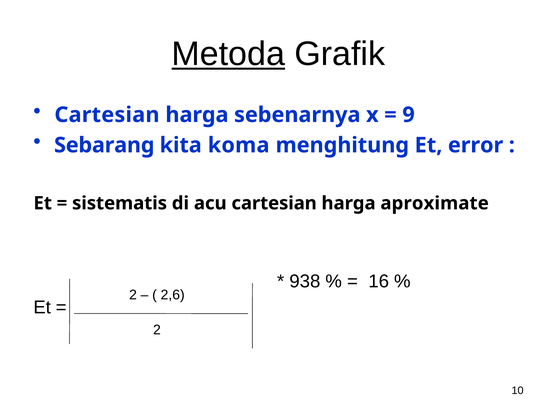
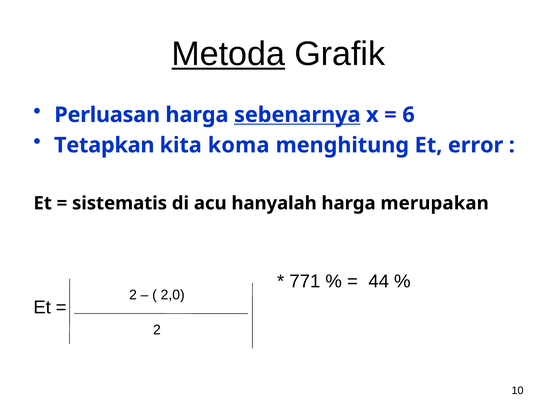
Cartesian at (107, 115): Cartesian -> Perluasan
sebenarnya underline: none -> present
9: 9 -> 6
Sebarang: Sebarang -> Tetapkan
acu cartesian: cartesian -> hanyalah
aproximate: aproximate -> merupakan
938: 938 -> 771
16: 16 -> 44
2,6: 2,6 -> 2,0
